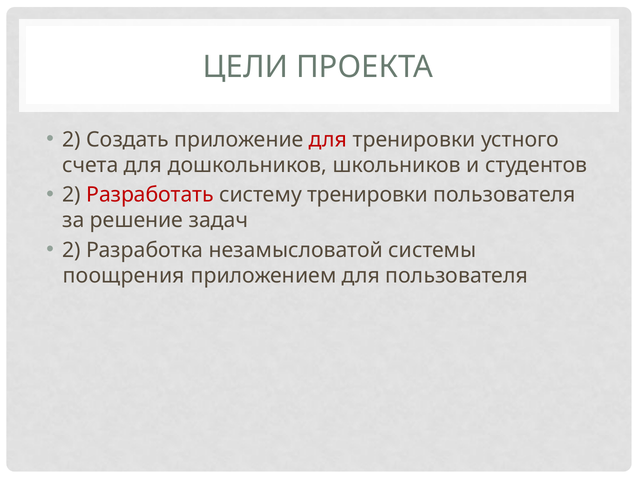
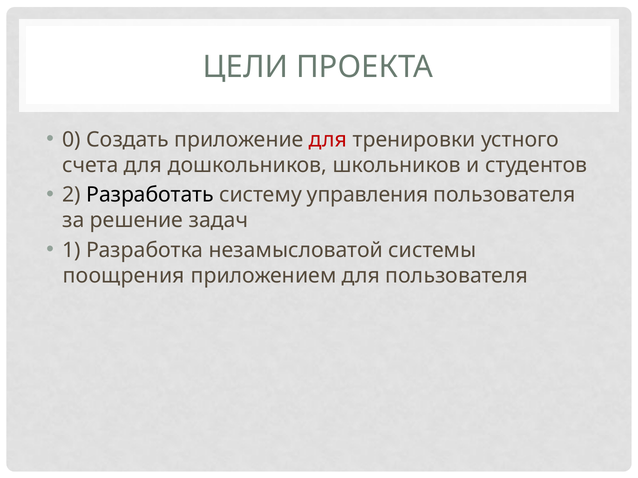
2 at (71, 140): 2 -> 0
Разработать colour: red -> black
систему тренировки: тренировки -> управления
2 at (71, 250): 2 -> 1
